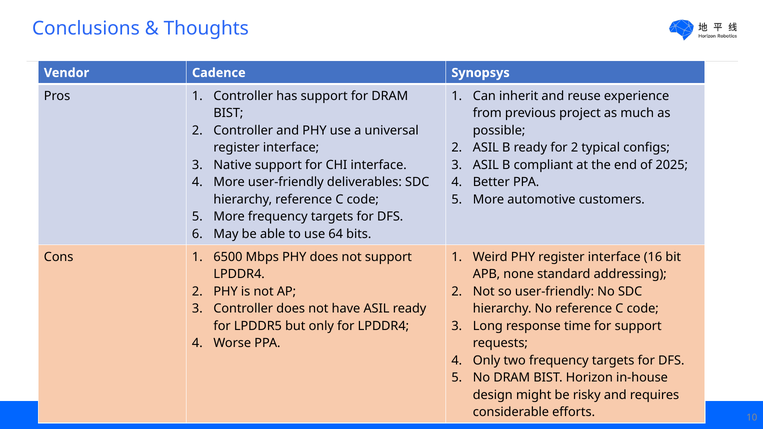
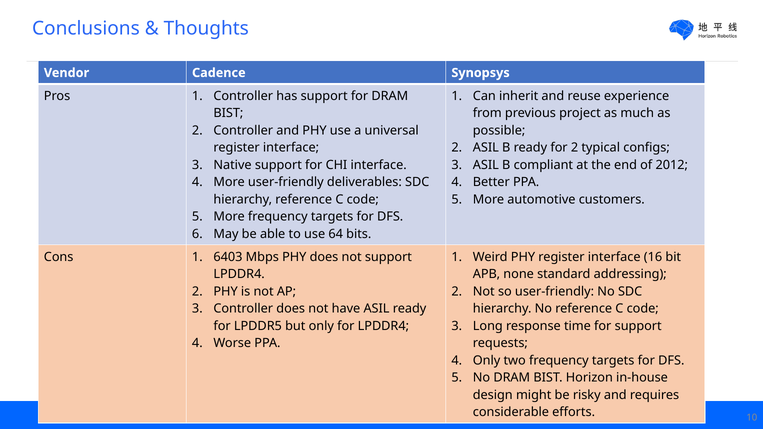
2025: 2025 -> 2012
6500: 6500 -> 6403
